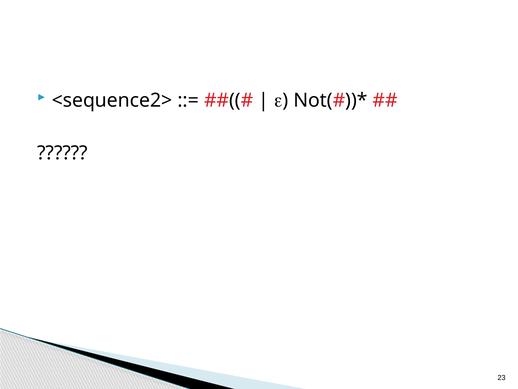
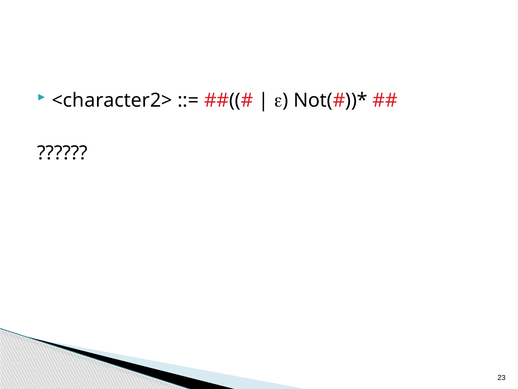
<sequence2>: <sequence2> -> <character2>
